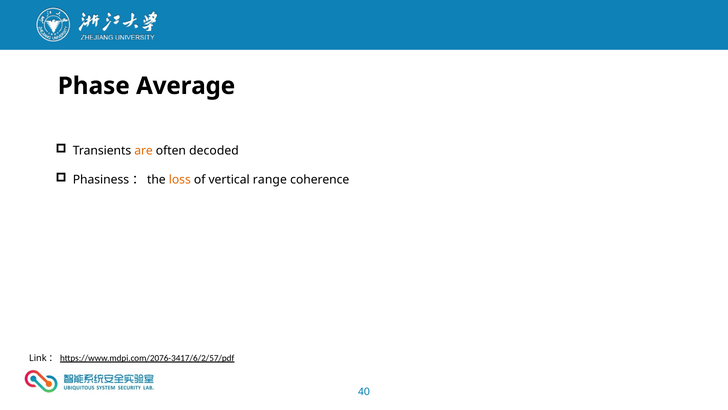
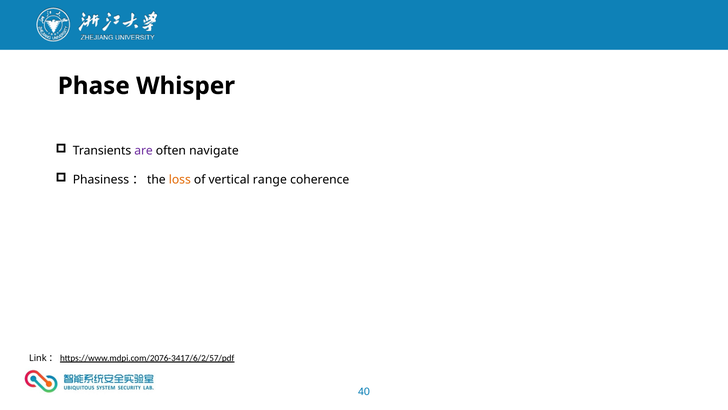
Average: Average -> Whisper
are colour: orange -> purple
decoded: decoded -> navigate
